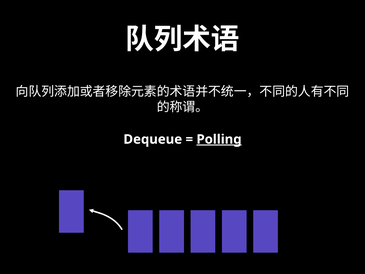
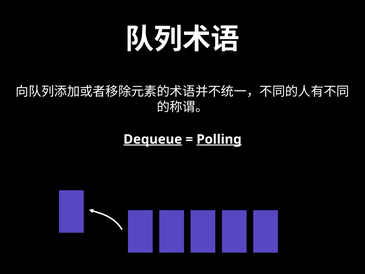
Dequeue underline: none -> present
